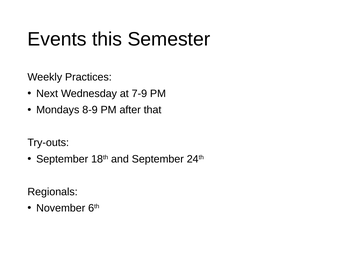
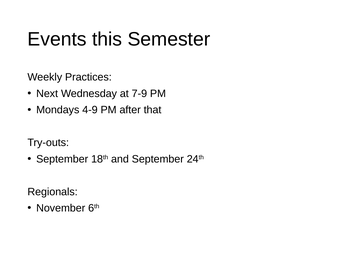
8-9: 8-9 -> 4-9
